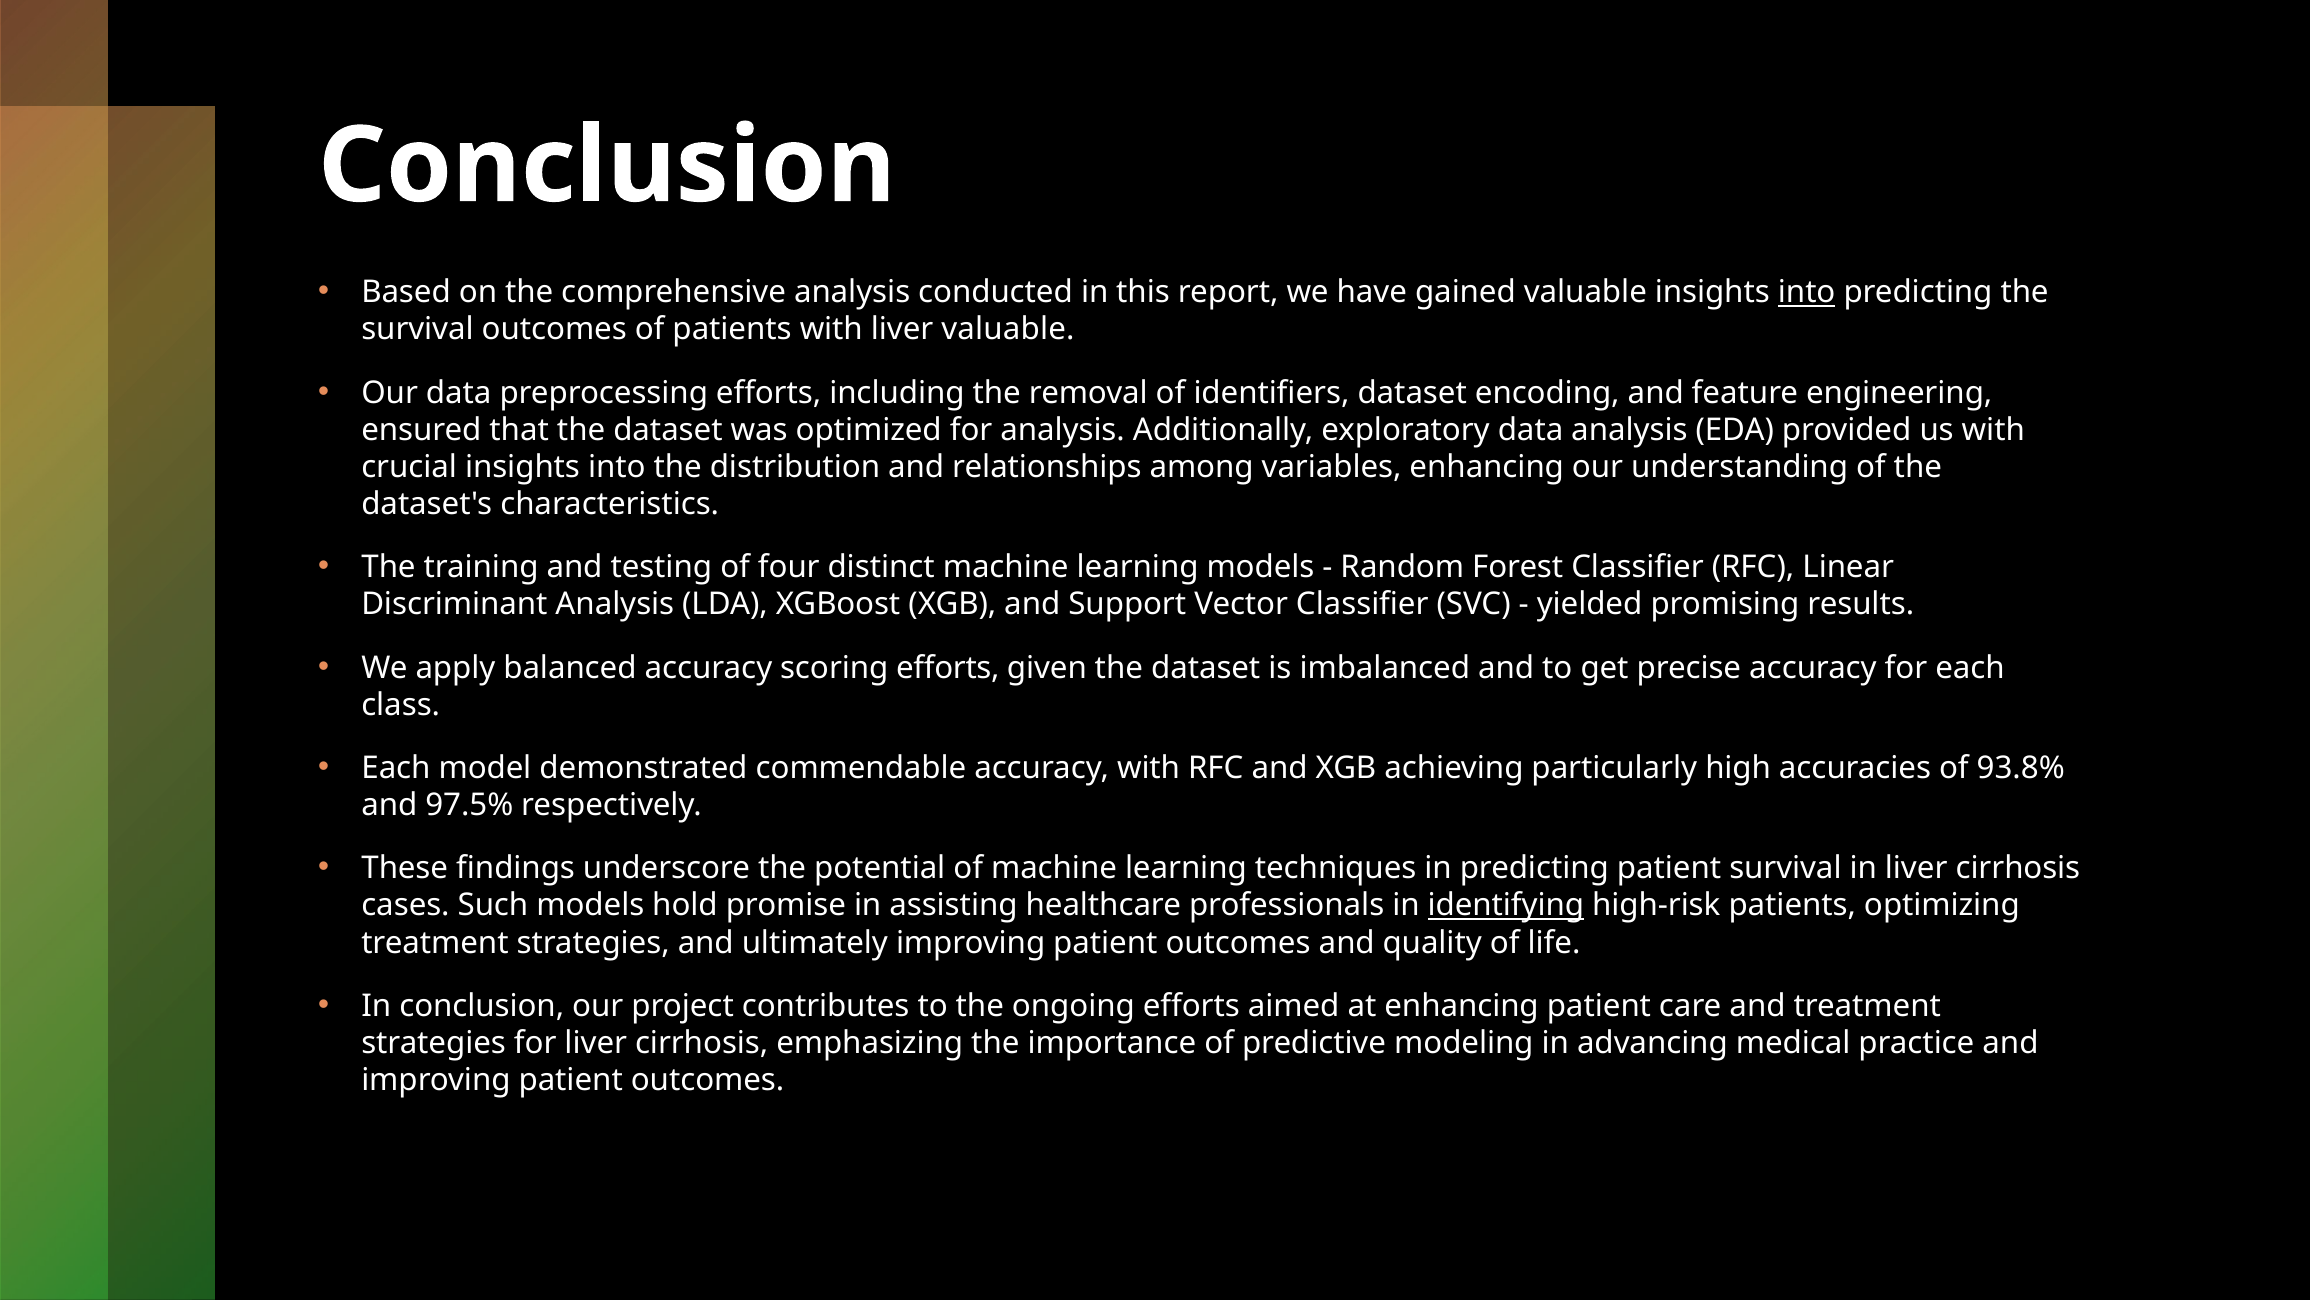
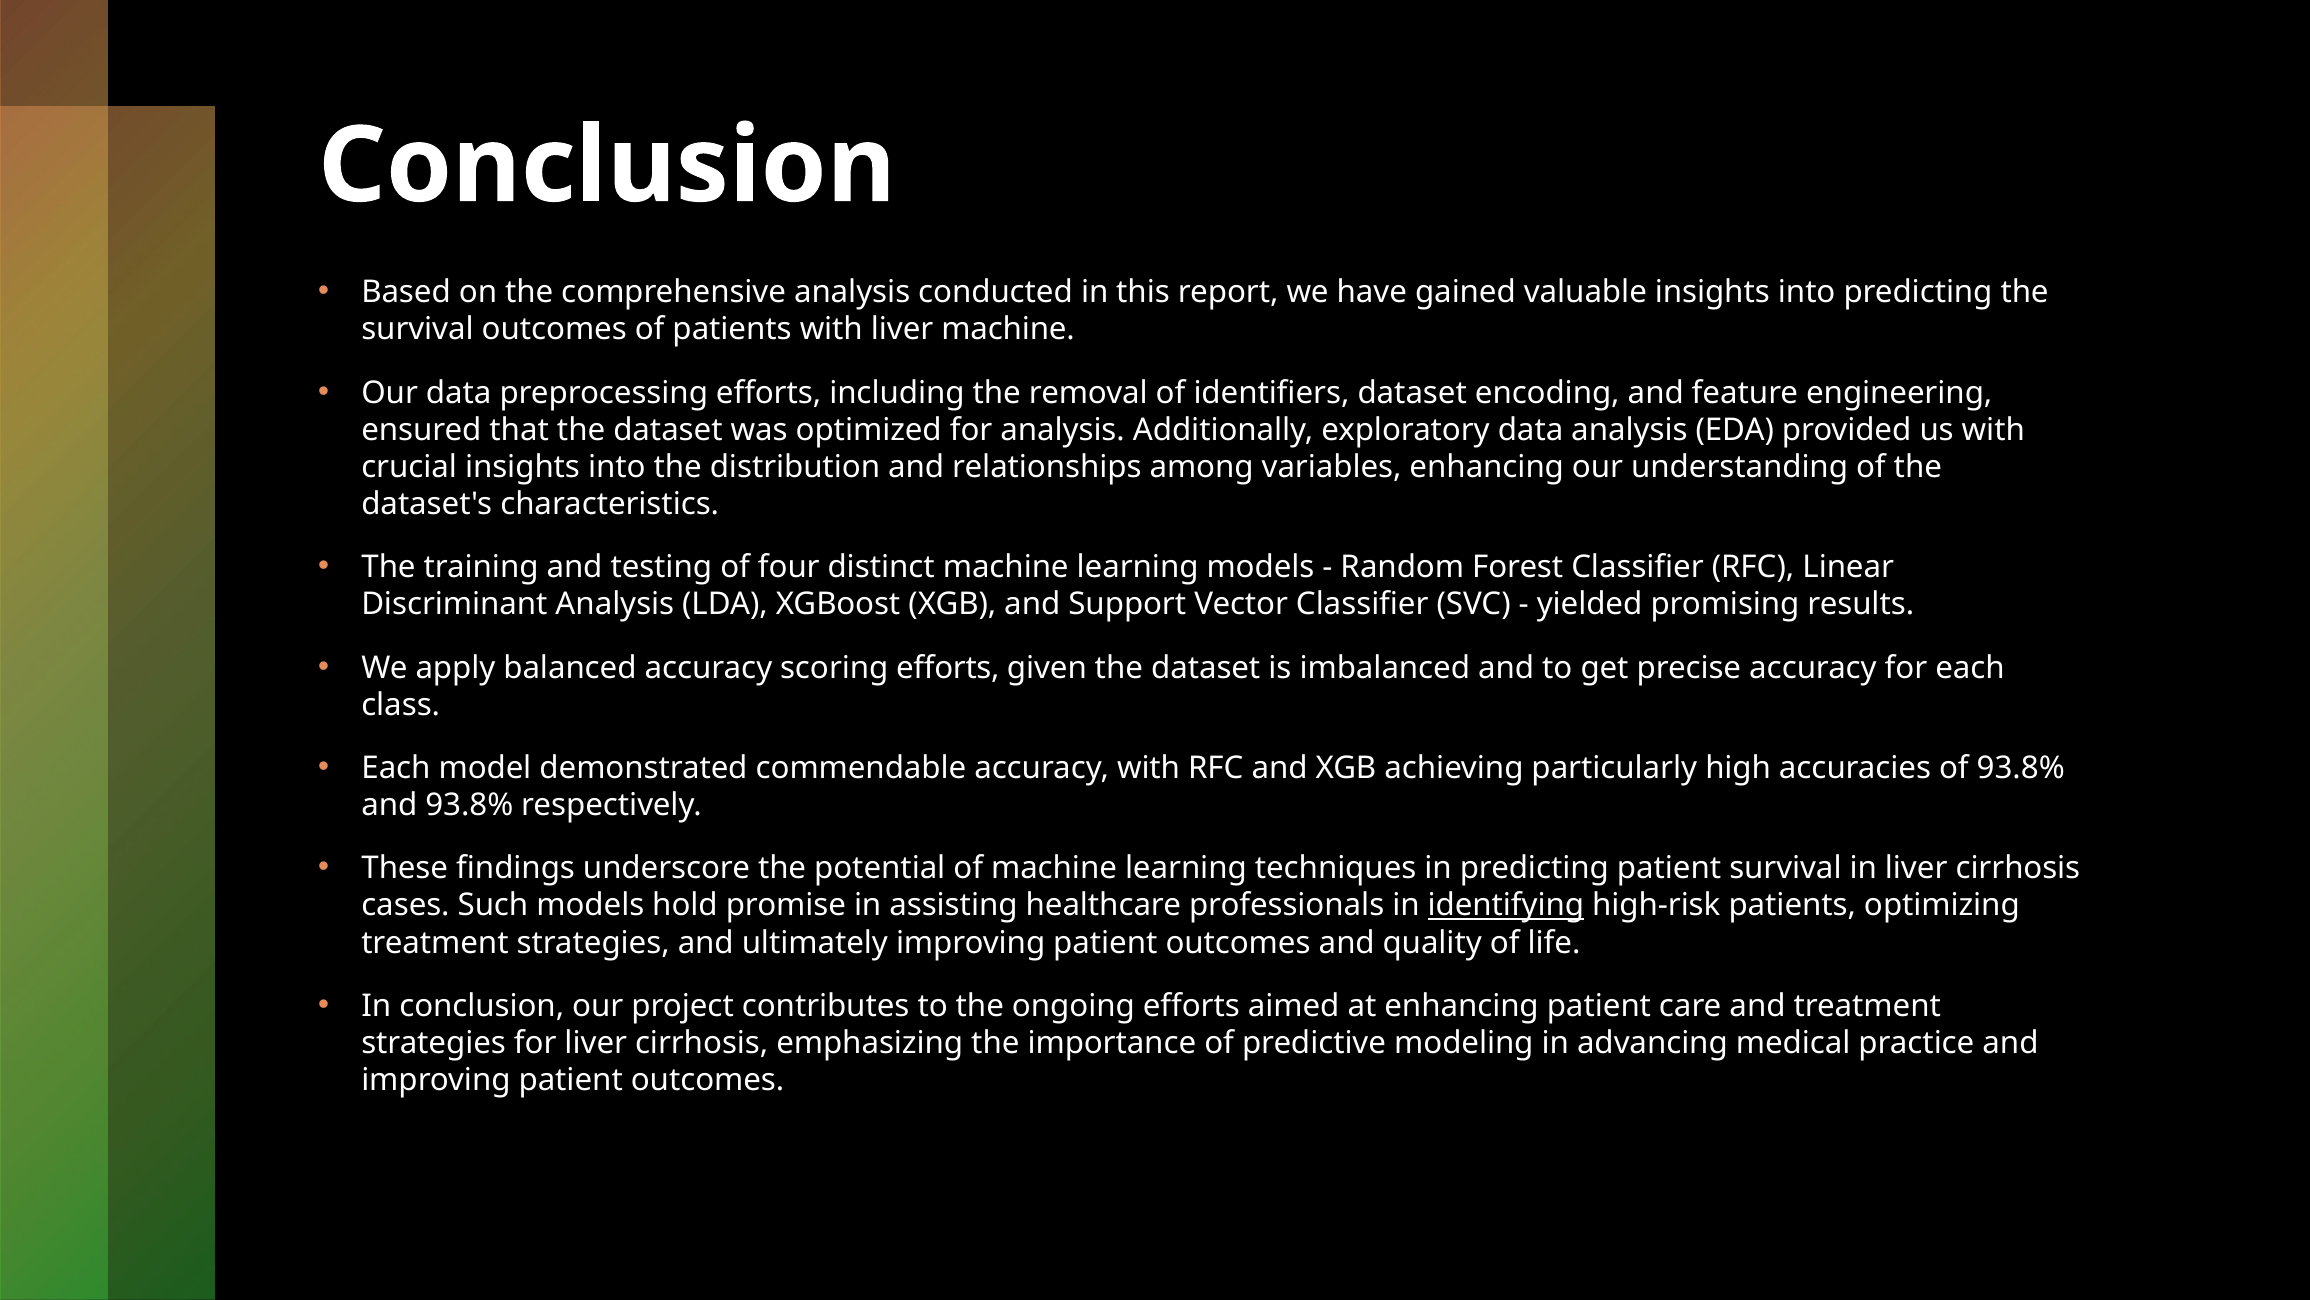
into at (1807, 292) underline: present -> none
liver valuable: valuable -> machine
and 97.5%: 97.5% -> 93.8%
